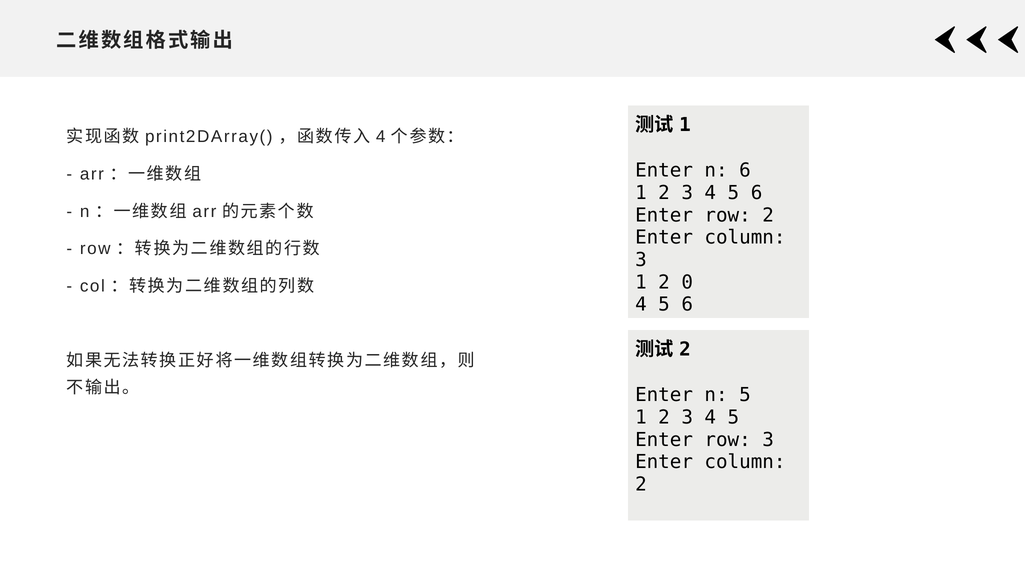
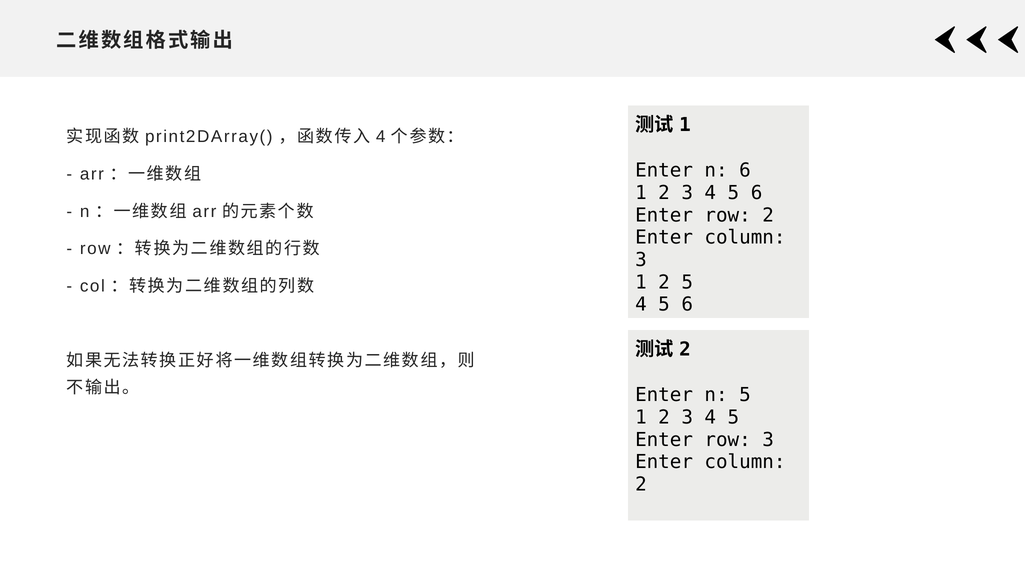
0 at (687, 282): 0 -> 5
